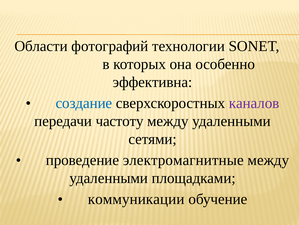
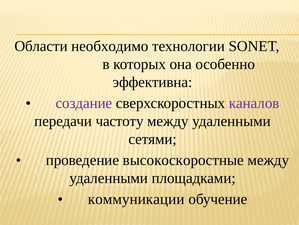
фотографий: фотографий -> необходимо
создание colour: blue -> purple
электромагнитные: электромагнитные -> высокоскоростные
